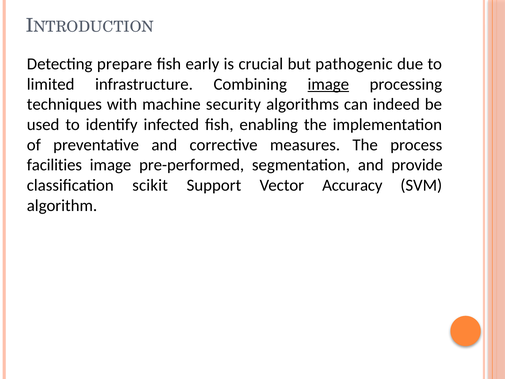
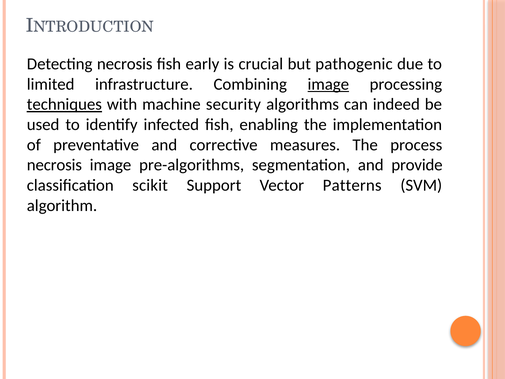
Detecting prepare: prepare -> necrosis
techniques underline: none -> present
facilities at (54, 165): facilities -> necrosis
pre-performed: pre-performed -> pre-algorithms
Accuracy: Accuracy -> Patterns
